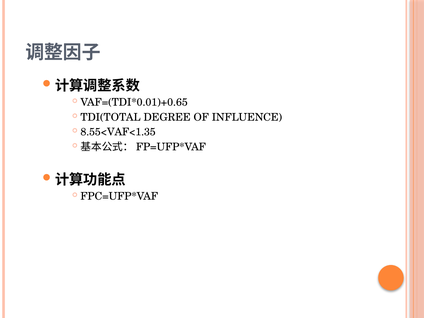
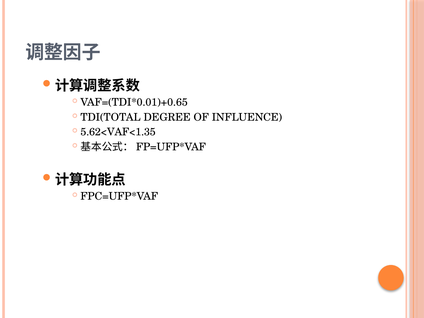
8.55<VAF<1.35: 8.55<VAF<1.35 -> 5.62<VAF<1.35
